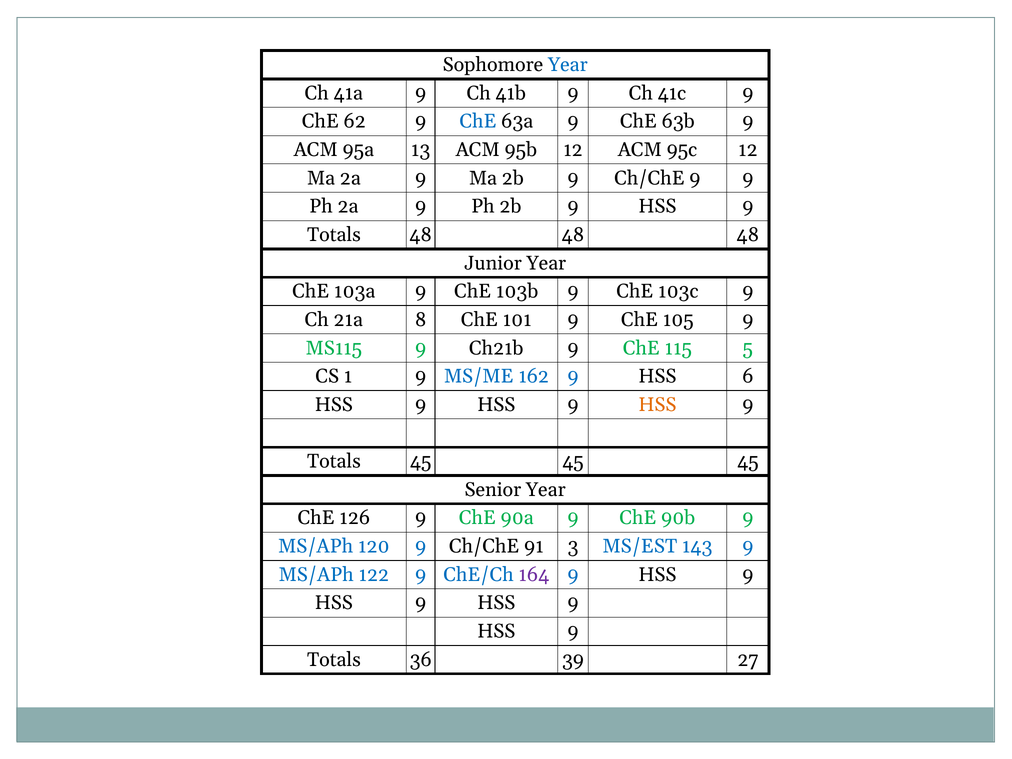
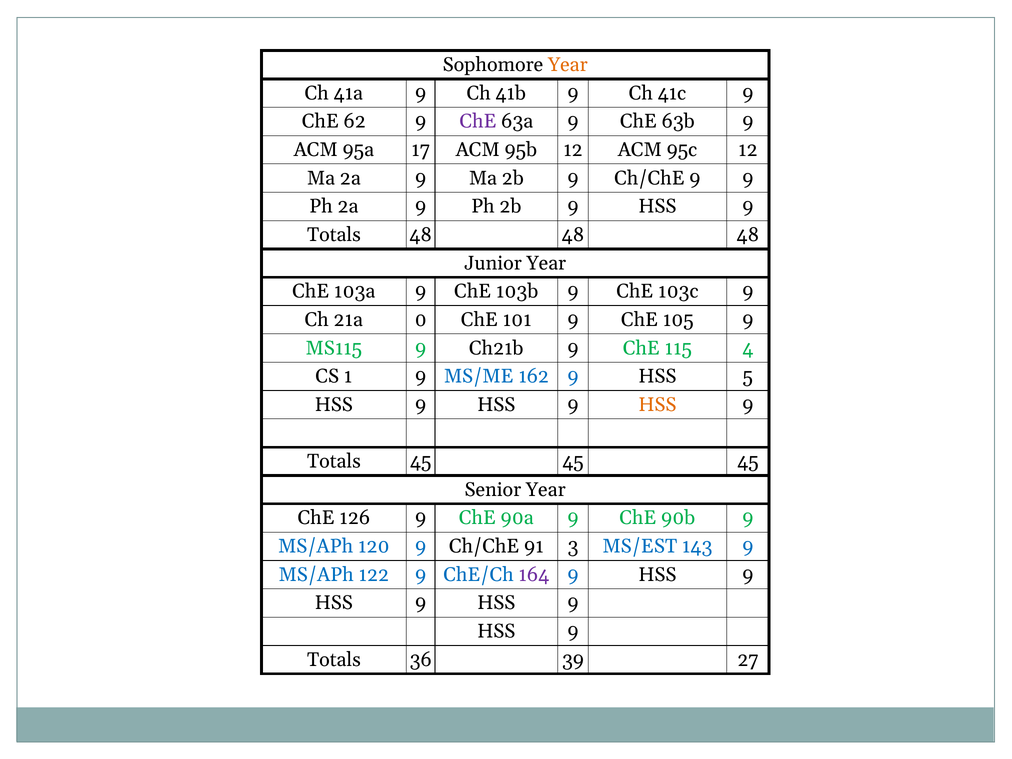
Year at (568, 65) colour: blue -> orange
ChE at (478, 121) colour: blue -> purple
13: 13 -> 17
8: 8 -> 0
5: 5 -> 4
6: 6 -> 5
